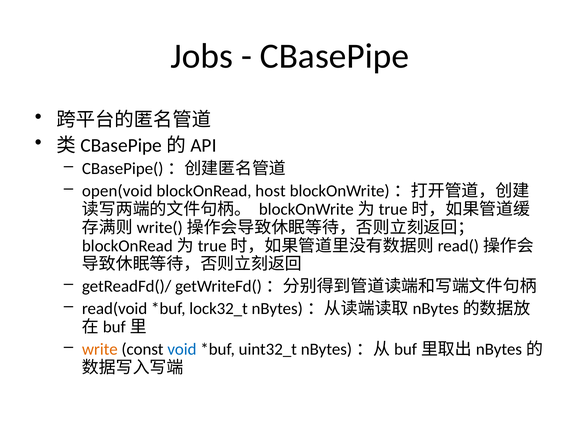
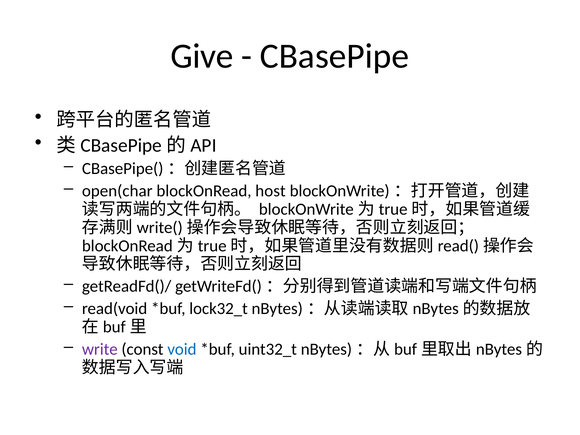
Jobs: Jobs -> Give
open(void: open(void -> open(char
write colour: orange -> purple
